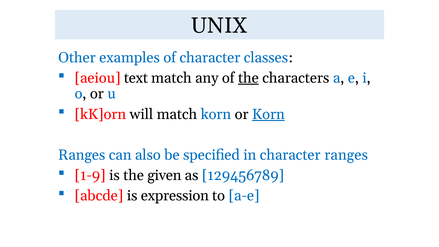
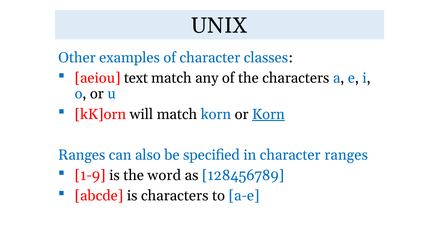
the at (248, 78) underline: present -> none
given: given -> word
129456789: 129456789 -> 128456789
is expression: expression -> characters
